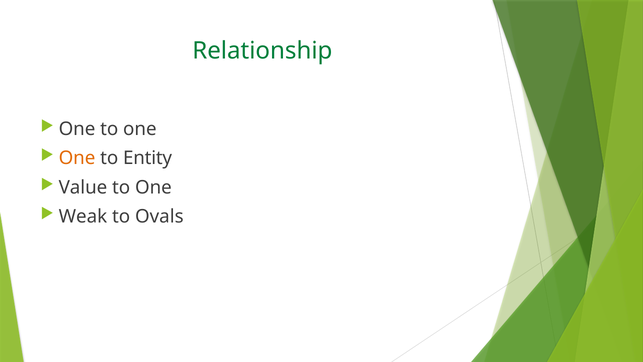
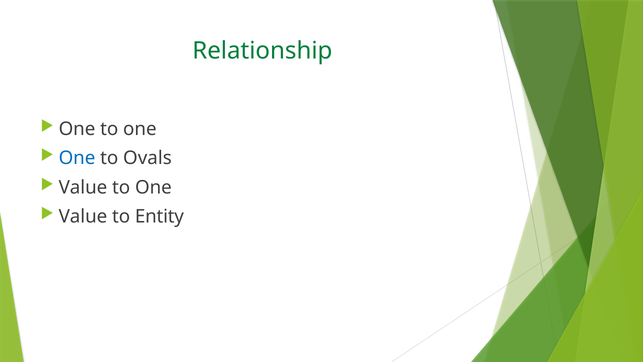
One at (77, 158) colour: orange -> blue
Entity: Entity -> Ovals
Weak at (83, 216): Weak -> Value
Ovals: Ovals -> Entity
